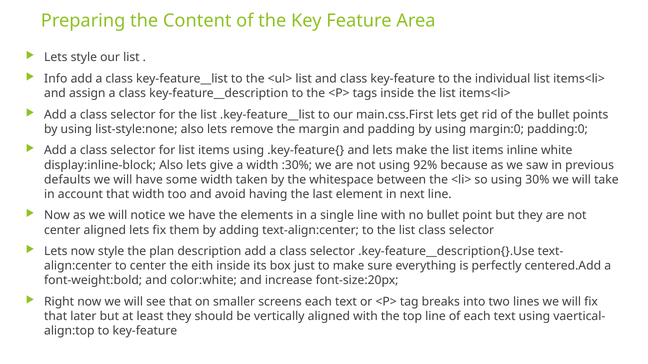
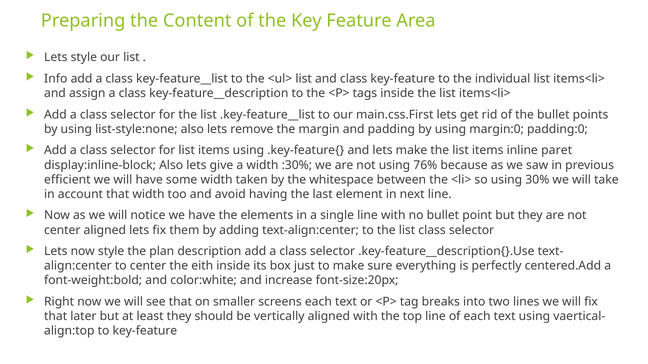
white: white -> paret
92%: 92% -> 76%
defaults: defaults -> efficient
